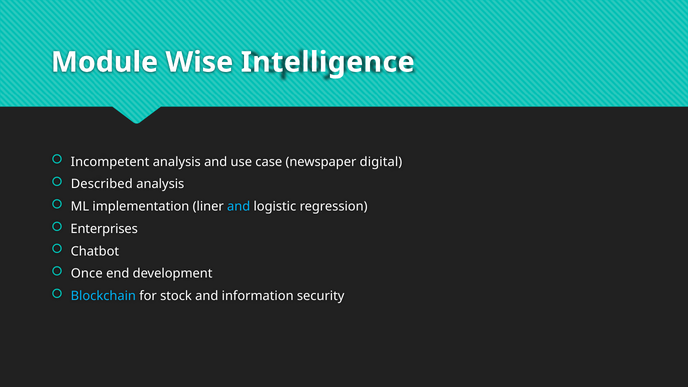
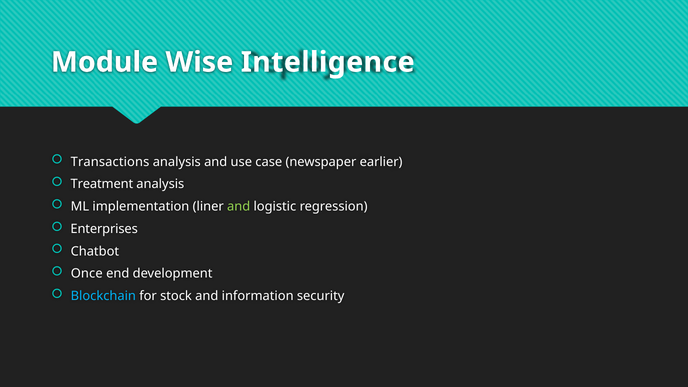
Incompetent: Incompetent -> Transactions
digital: digital -> earlier
Described: Described -> Treatment
and at (239, 207) colour: light blue -> light green
